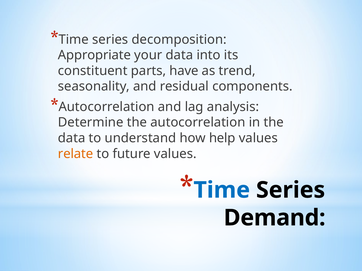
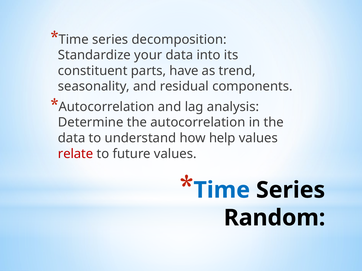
Appropriate: Appropriate -> Standardize
relate colour: orange -> red
Demand: Demand -> Random
